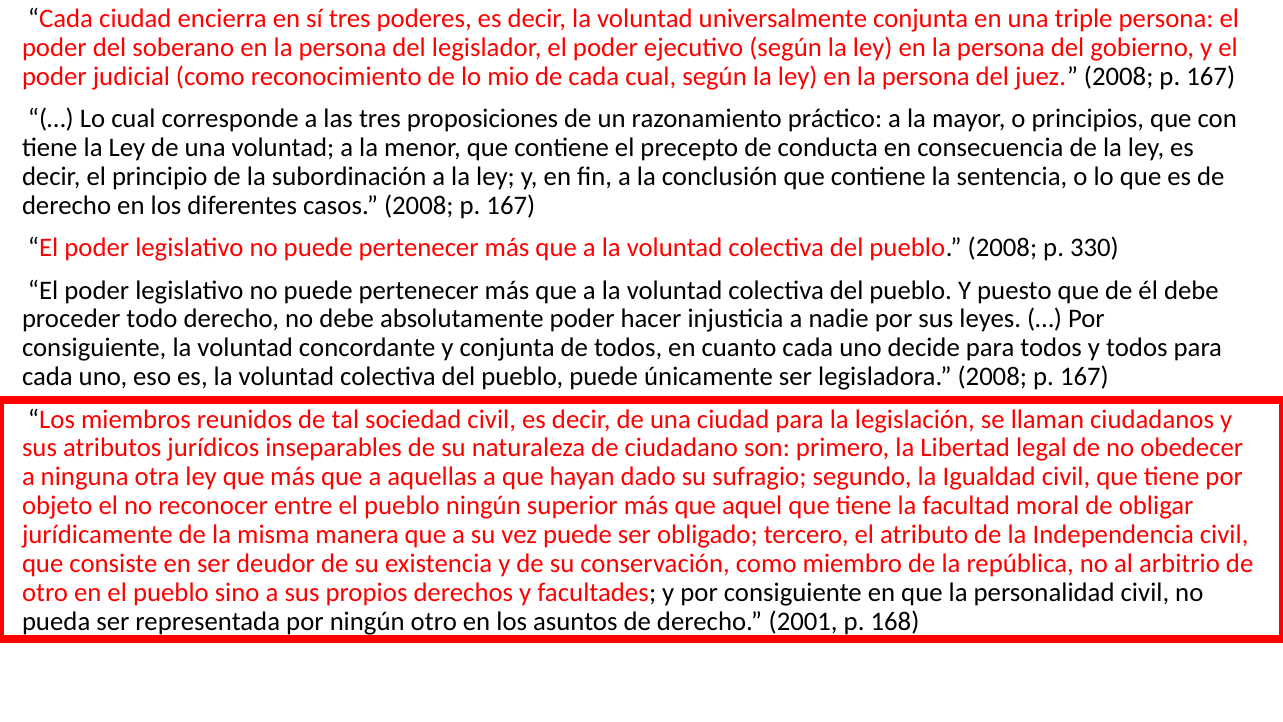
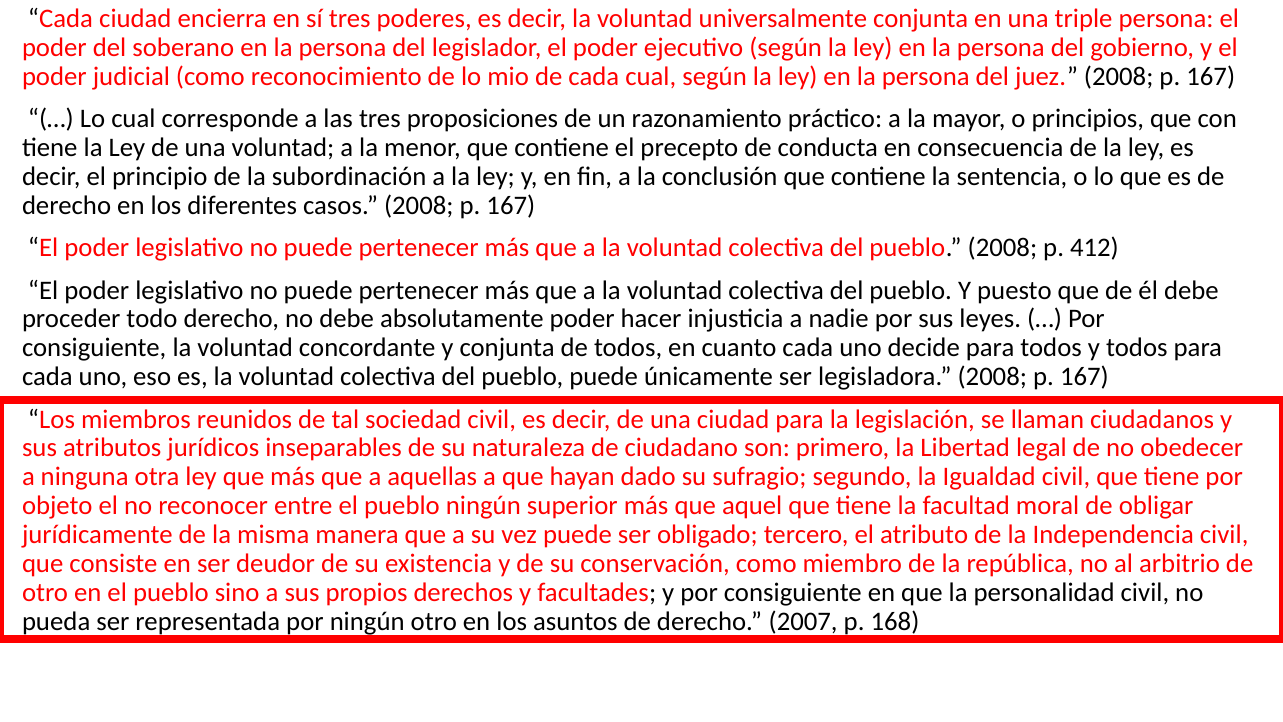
330: 330 -> 412
2001: 2001 -> 2007
